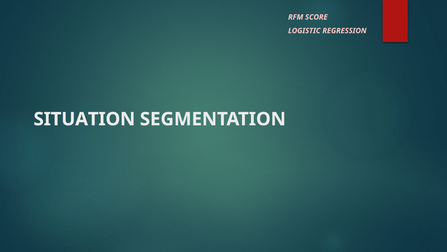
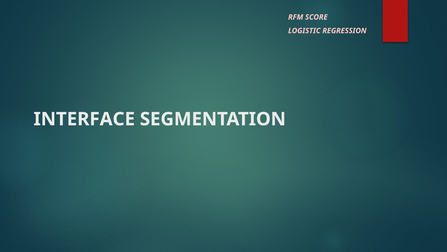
SITUATION: SITUATION -> INTERFACE
